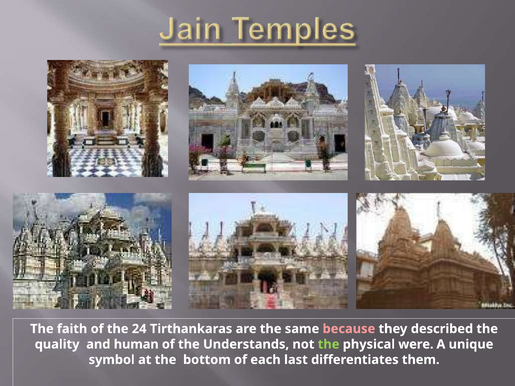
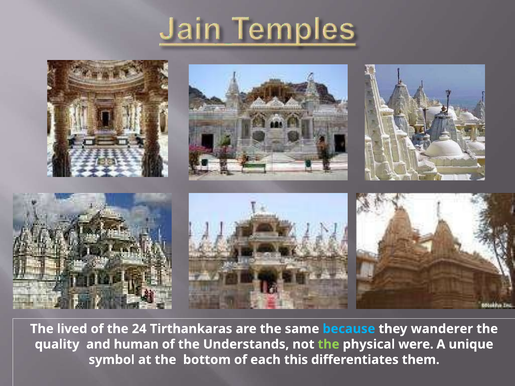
faith: faith -> lived
because colour: pink -> light blue
described: described -> wanderer
last: last -> this
